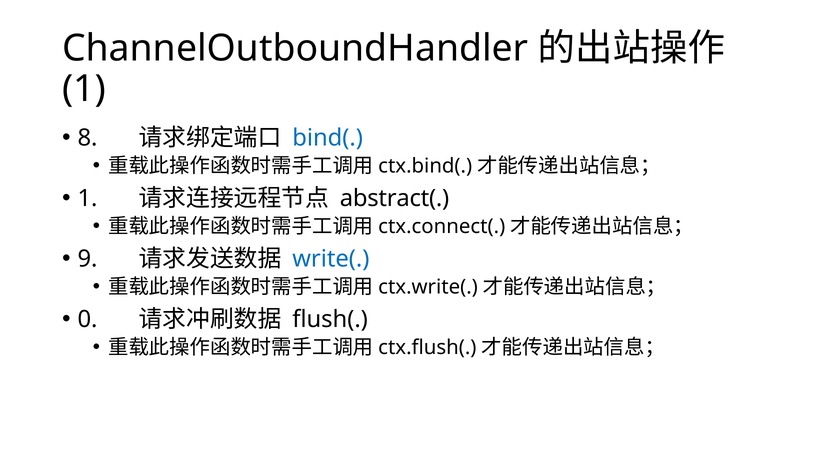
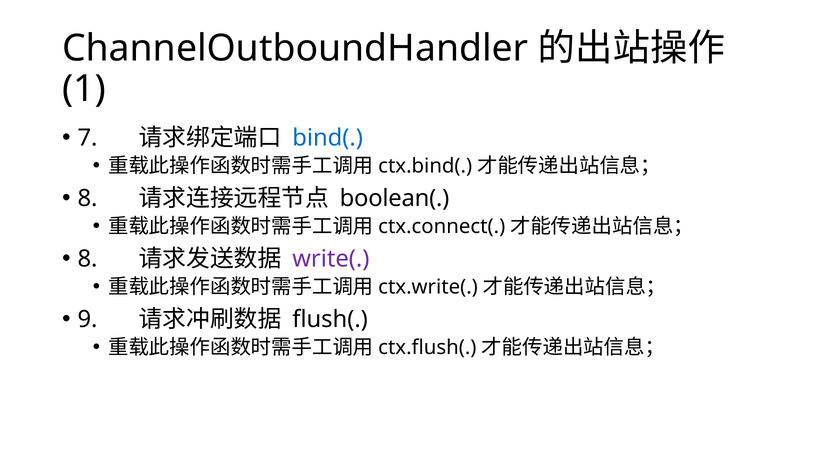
8: 8 -> 7
1 at (87, 198): 1 -> 8
abstract(: abstract( -> boolean(
9 at (87, 259): 9 -> 8
write( colour: blue -> purple
0: 0 -> 9
